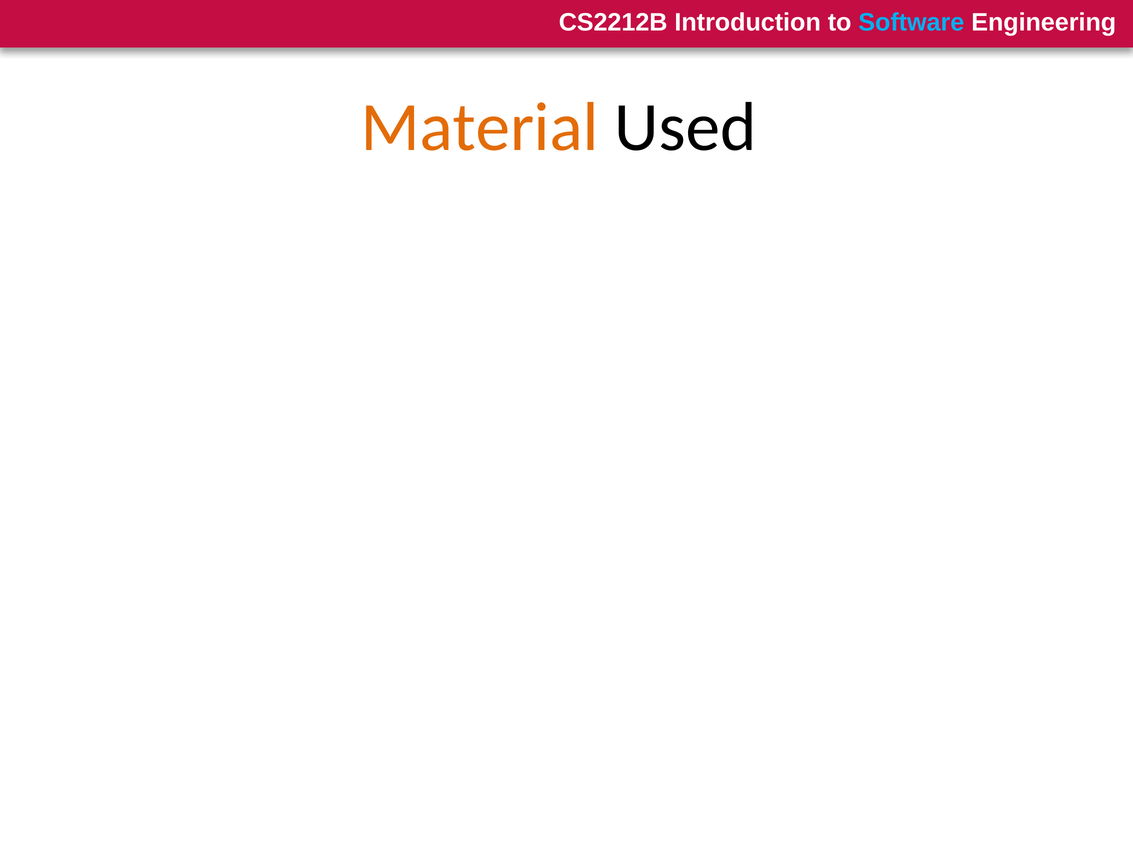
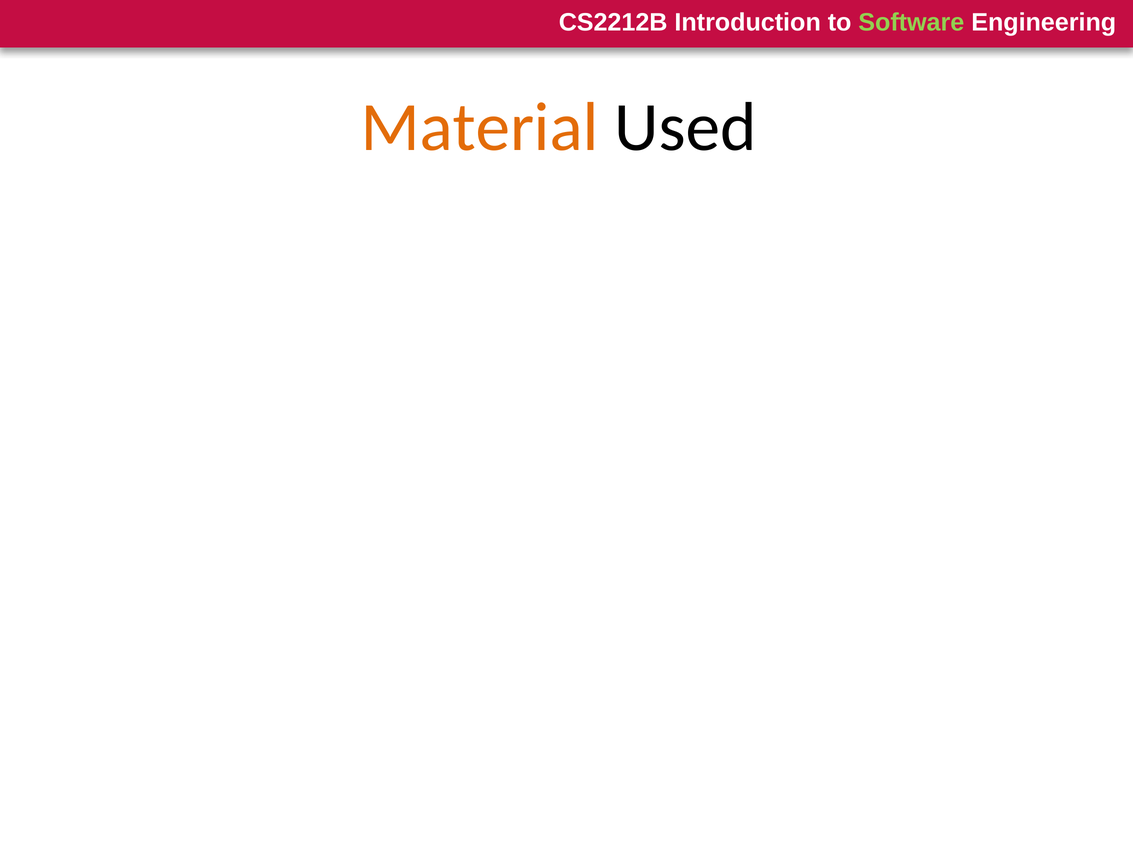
Software at (911, 22) colour: light blue -> light green
